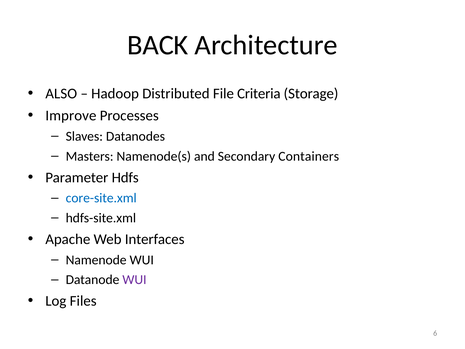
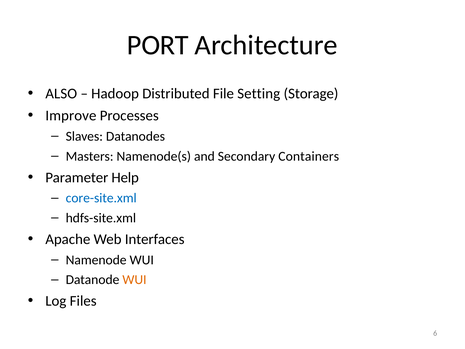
BACK: BACK -> PORT
Criteria: Criteria -> Setting
Hdfs: Hdfs -> Help
WUI at (134, 280) colour: purple -> orange
